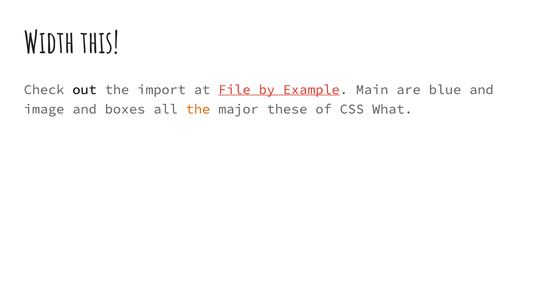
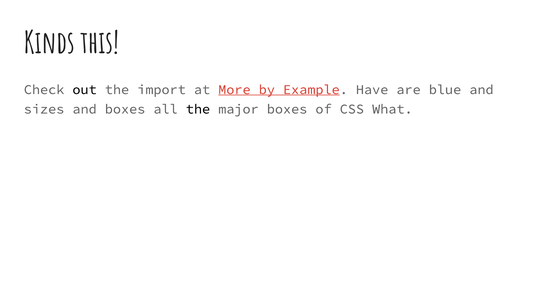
Width: Width -> Kinds
File: File -> More
Main: Main -> Have
image: image -> sizes
the at (198, 109) colour: orange -> black
major these: these -> boxes
